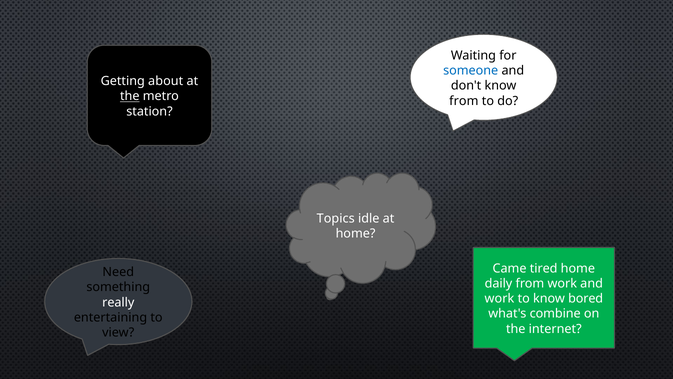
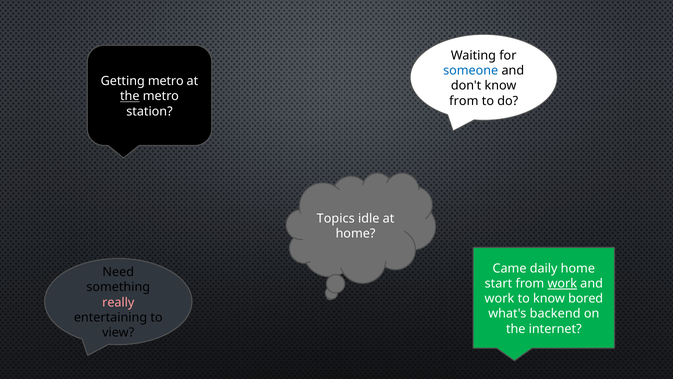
Getting about: about -> metro
tired: tired -> daily
daily: daily -> start
work at (562, 283) underline: none -> present
really colour: white -> pink
combine: combine -> backend
